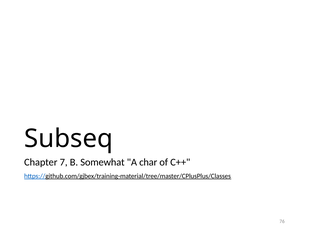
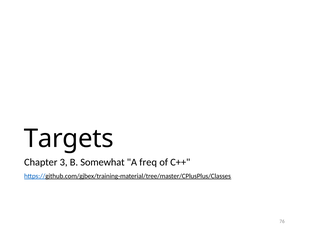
Subseq: Subseq -> Targets
7: 7 -> 3
char: char -> freq
